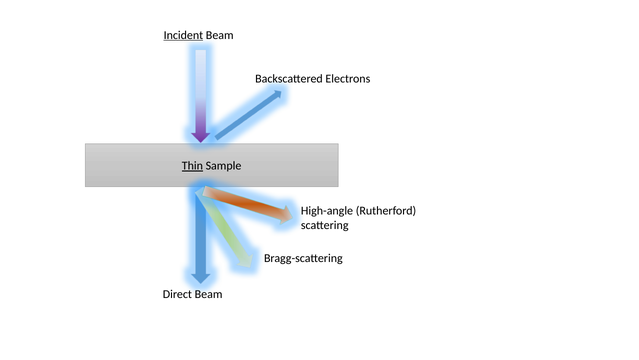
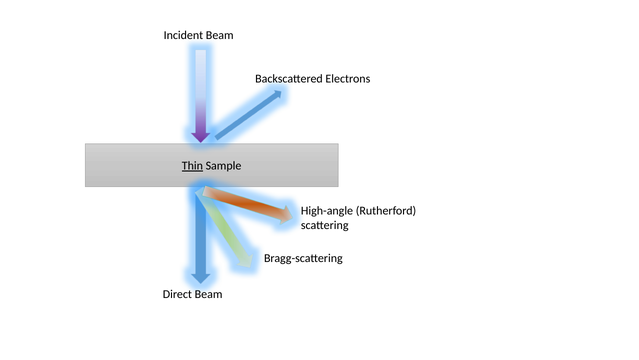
Incident underline: present -> none
